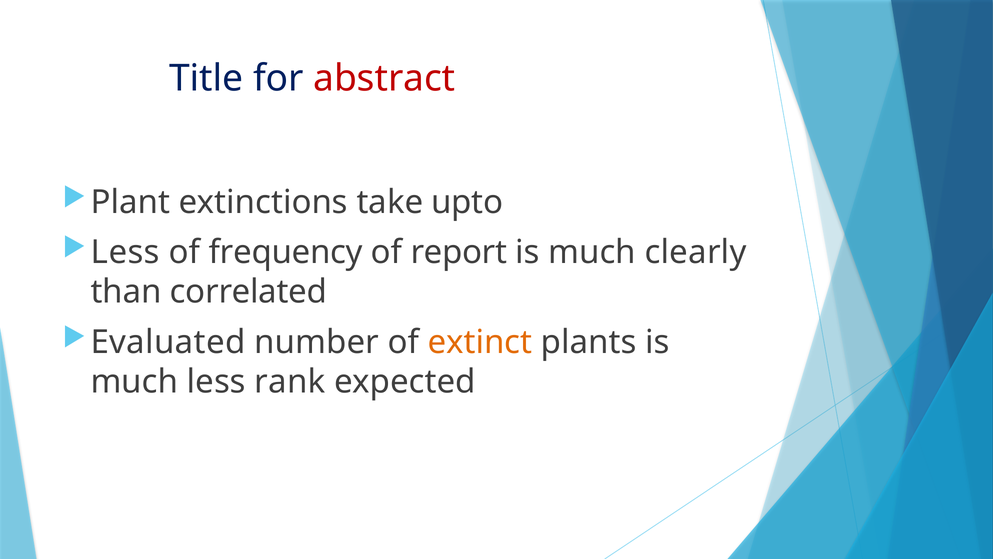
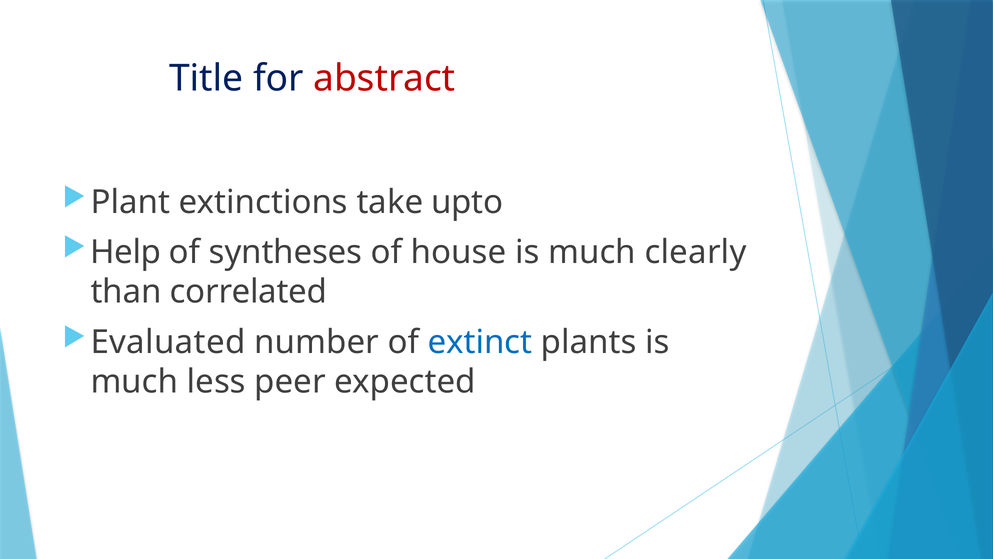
Less at (125, 252): Less -> Help
frequency: frequency -> syntheses
report: report -> house
extinct colour: orange -> blue
rank: rank -> peer
